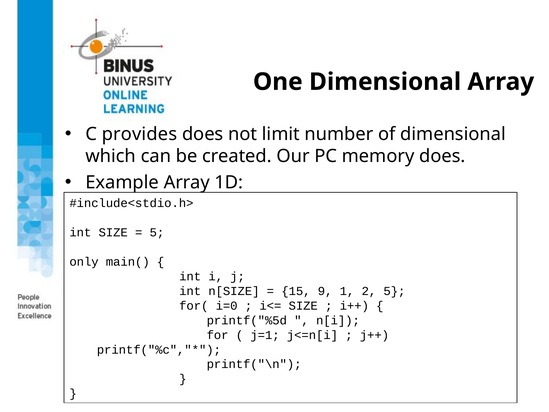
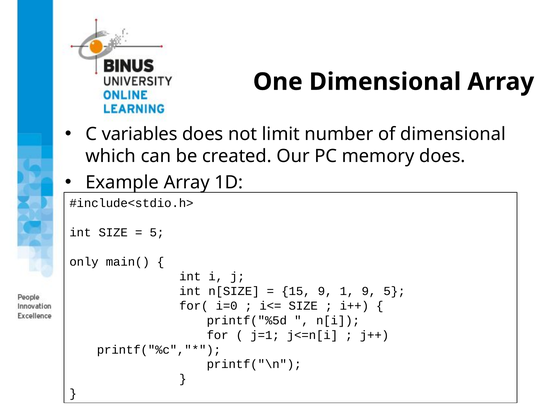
provides: provides -> variables
1 2: 2 -> 9
